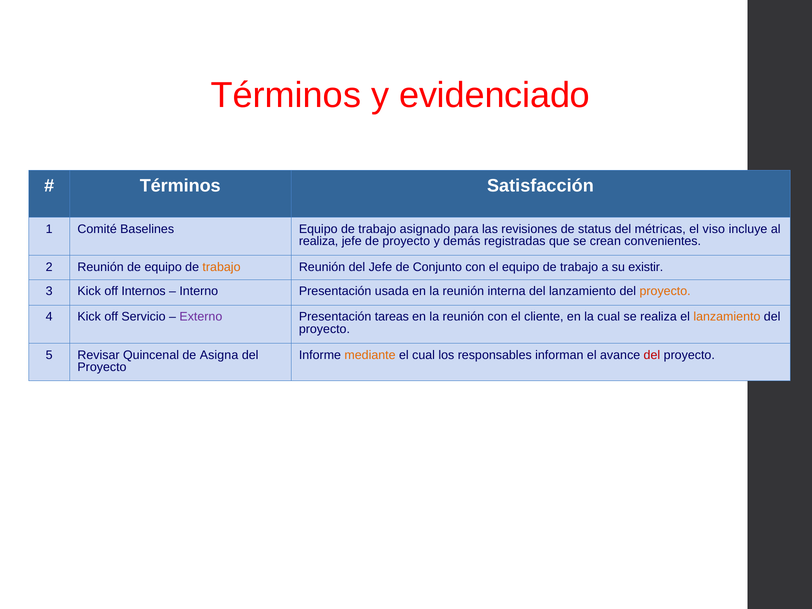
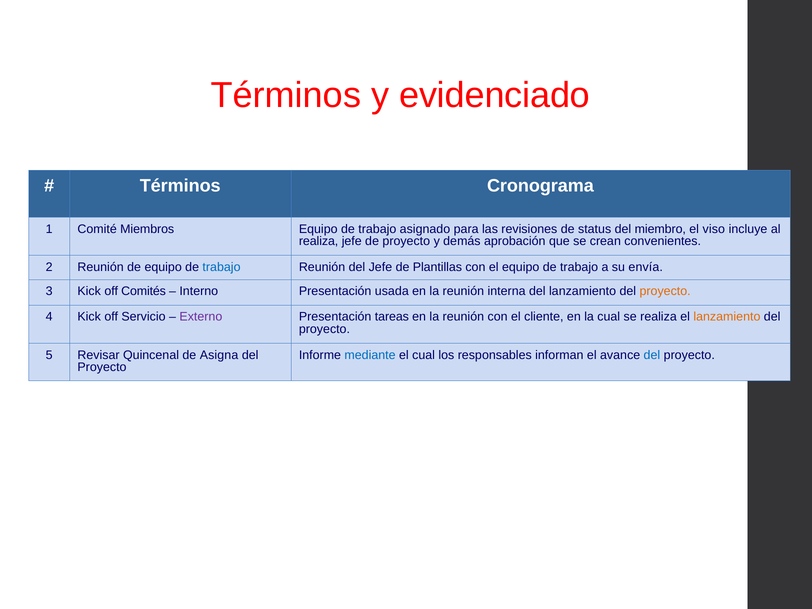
Satisfacción: Satisfacción -> Cronograma
Baselines: Baselines -> Miembros
métricas: métricas -> miembro
registradas: registradas -> aprobación
trabajo at (222, 267) colour: orange -> blue
Conjunto: Conjunto -> Plantillas
existir: existir -> envía
Internos: Internos -> Comités
mediante colour: orange -> blue
del at (652, 355) colour: red -> blue
